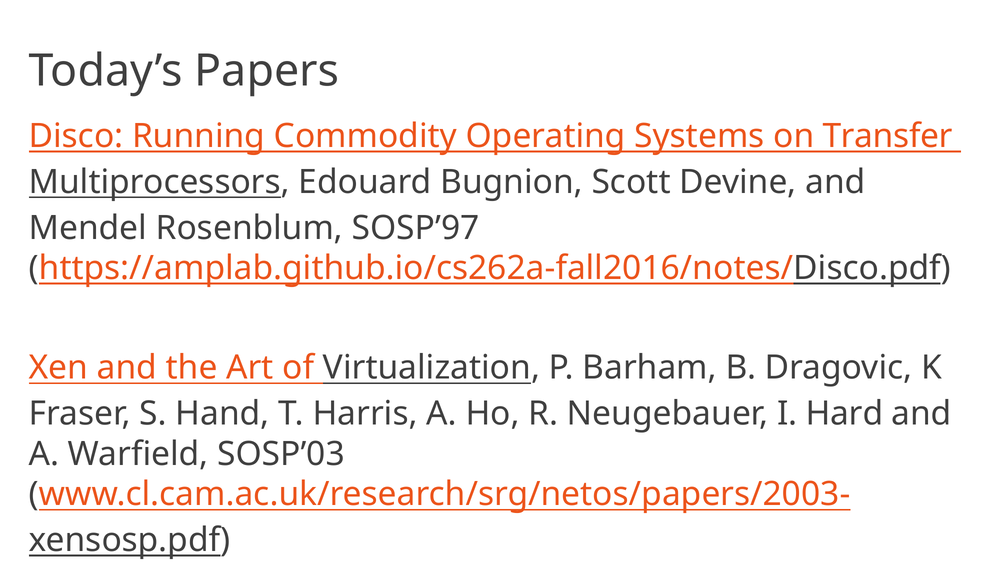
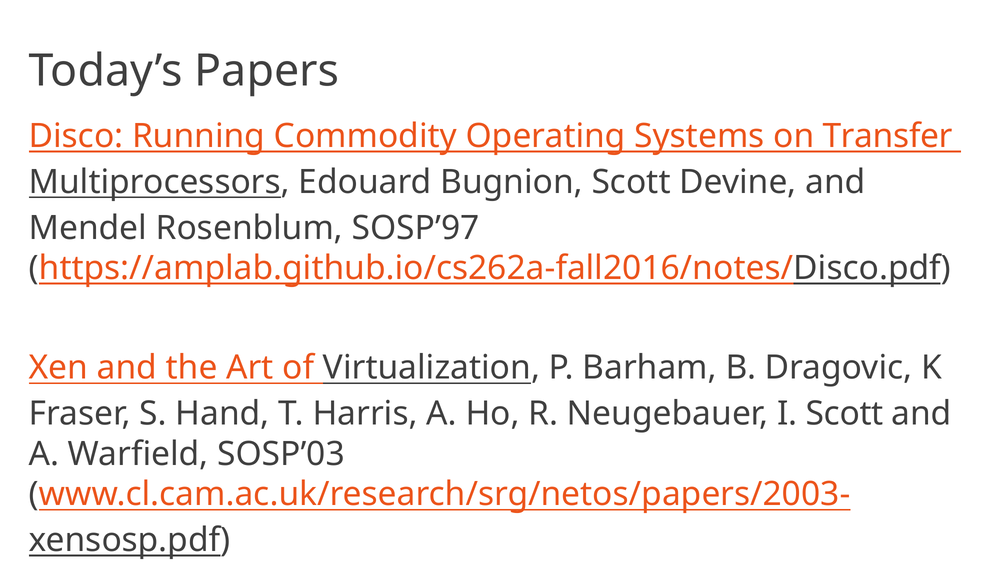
I Hard: Hard -> Scott
